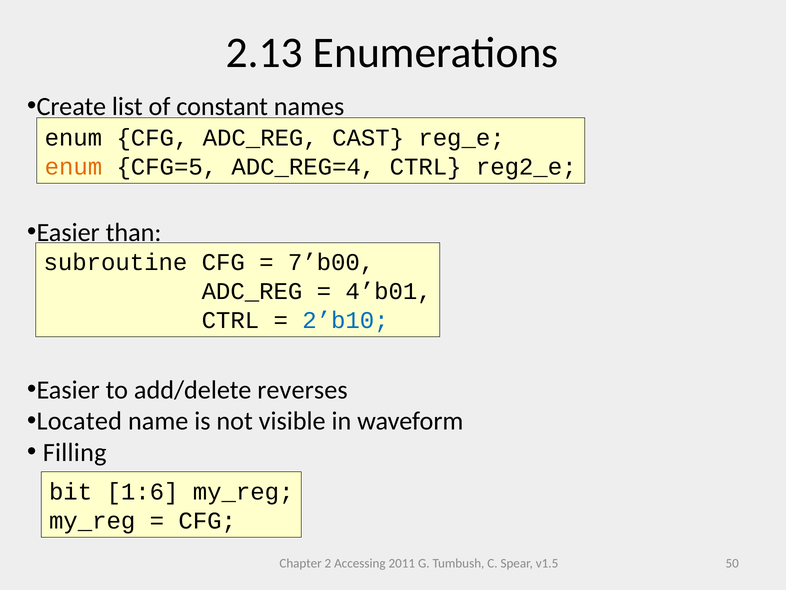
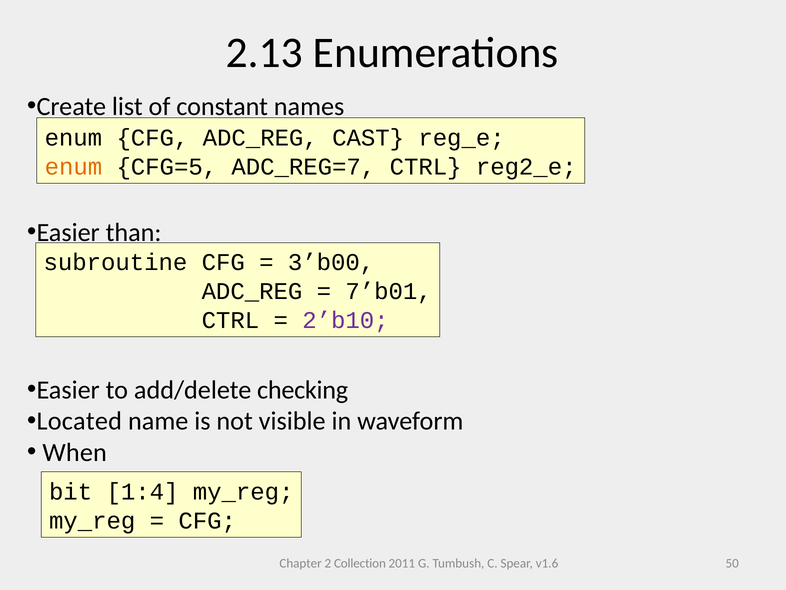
ADC_REG=4: ADC_REG=4 -> ADC_REG=7
7’b00: 7’b00 -> 3’b00
4’b01: 4’b01 -> 7’b01
2’b10 colour: blue -> purple
reverses: reverses -> checking
Filling: Filling -> When
1:6: 1:6 -> 1:4
Accessing: Accessing -> Collection
v1.5: v1.5 -> v1.6
